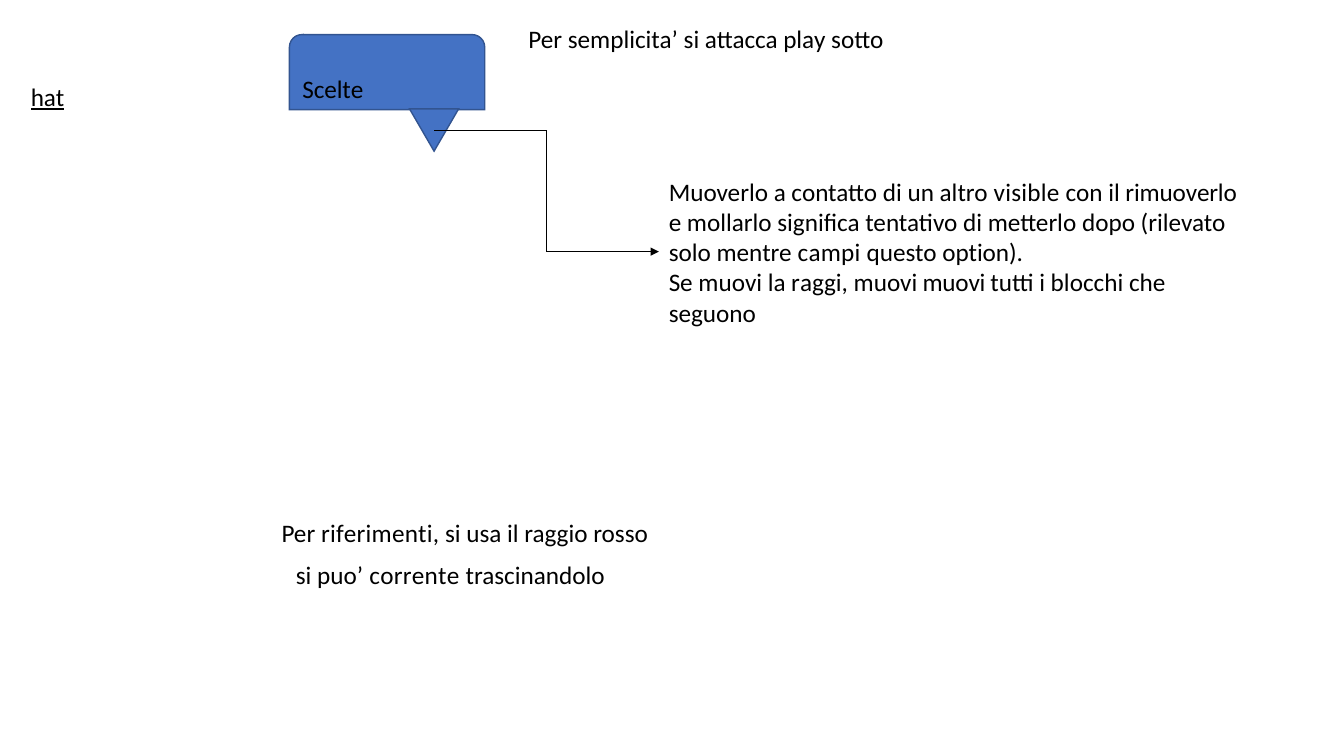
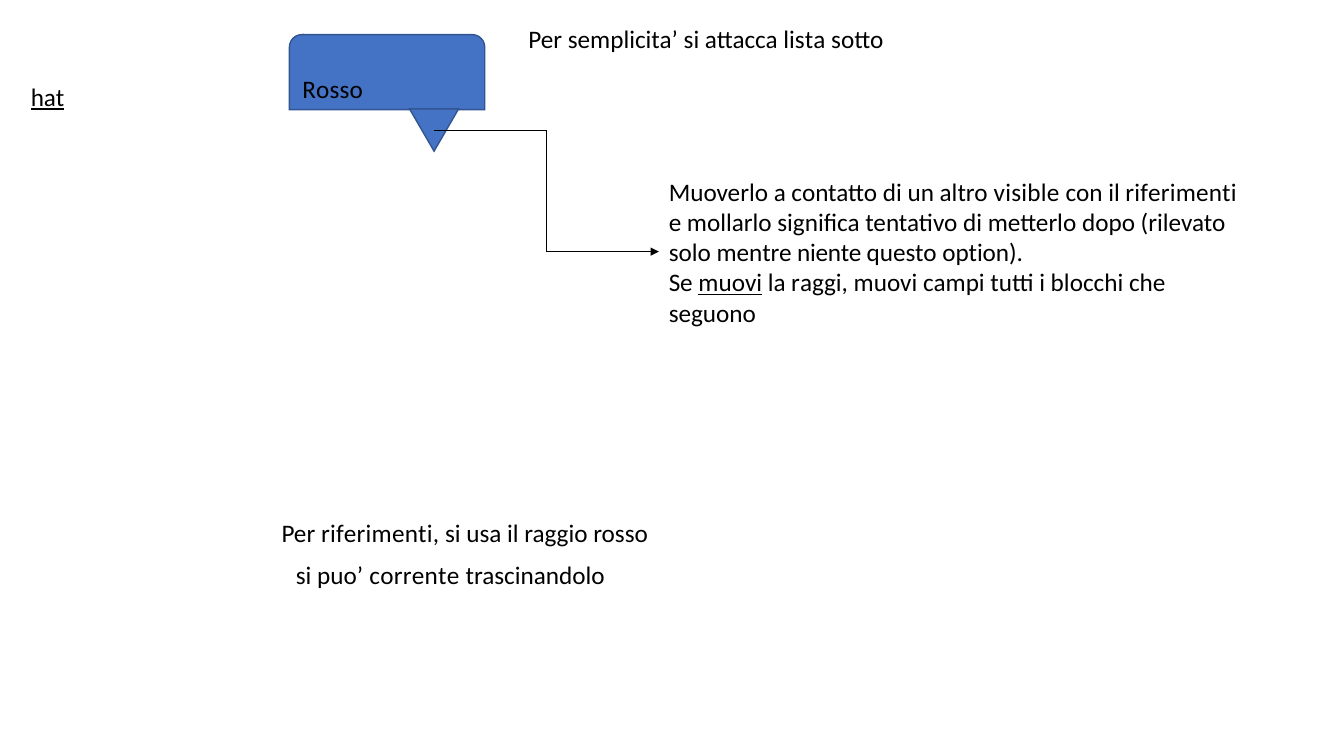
play: play -> lista
Scelte at (333, 90): Scelte -> Rosso
il rimuoverlo: rimuoverlo -> riferimenti
campi: campi -> niente
muovi at (730, 284) underline: none -> present
muovi muovi: muovi -> campi
